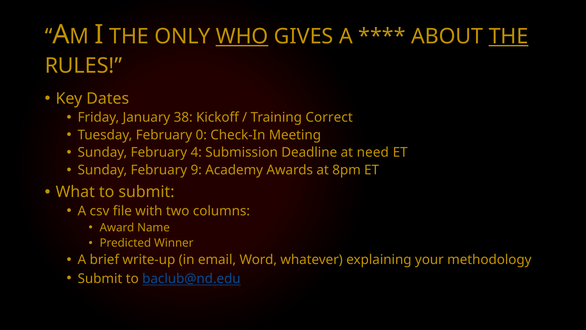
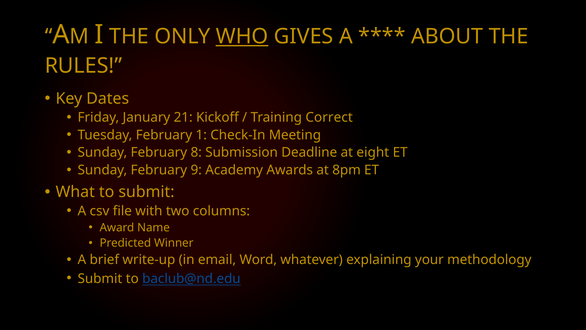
THE at (509, 36) underline: present -> none
38: 38 -> 21
0: 0 -> 1
4: 4 -> 8
need: need -> eight
